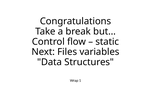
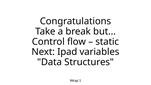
Files: Files -> Ipad
